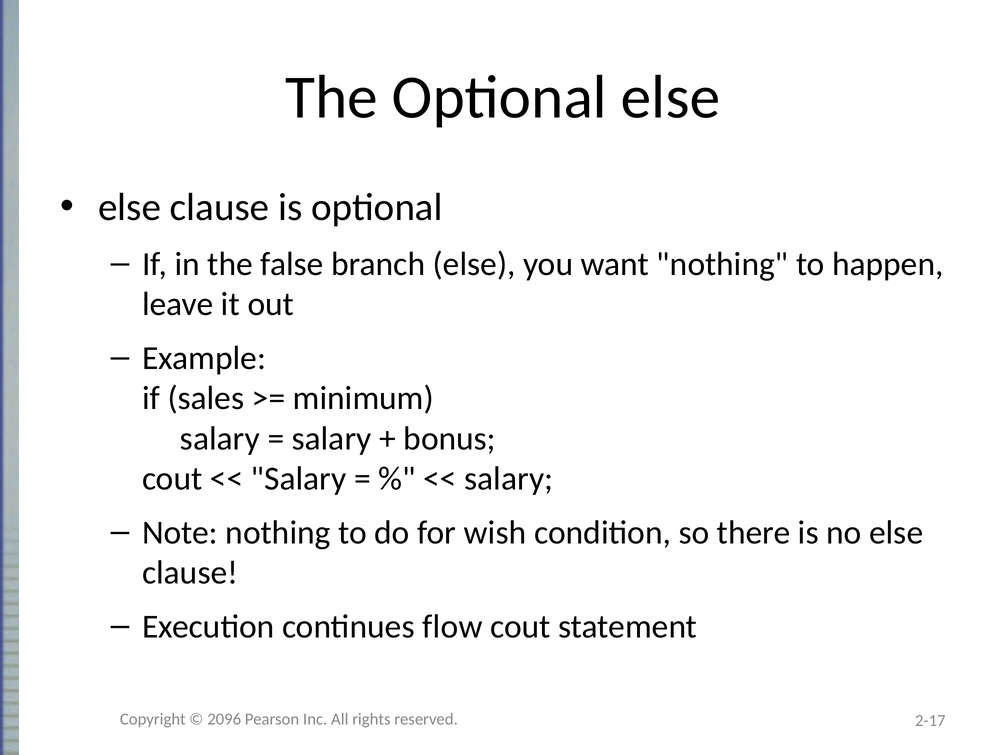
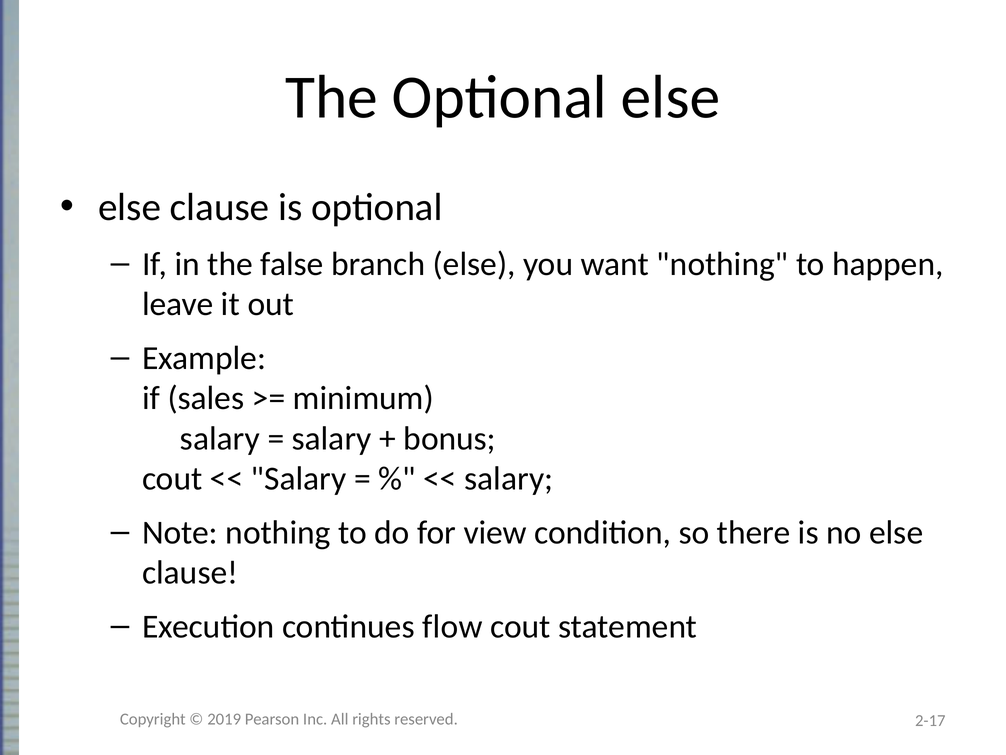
wish: wish -> view
2096: 2096 -> 2019
